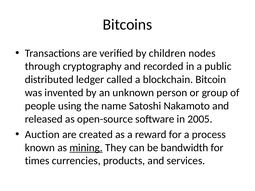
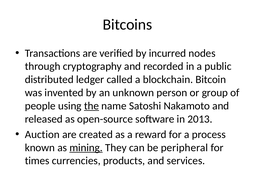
children: children -> incurred
the underline: none -> present
2005: 2005 -> 2013
bandwidth: bandwidth -> peripheral
